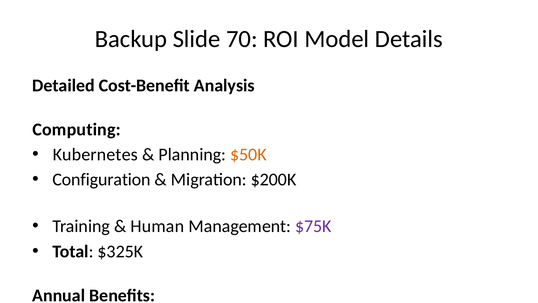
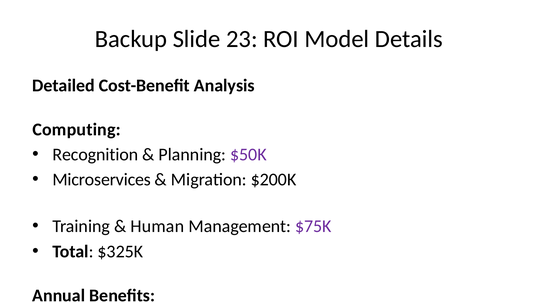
70: 70 -> 23
Kubernetes: Kubernetes -> Recognition
$50K colour: orange -> purple
Configuration: Configuration -> Microservices
